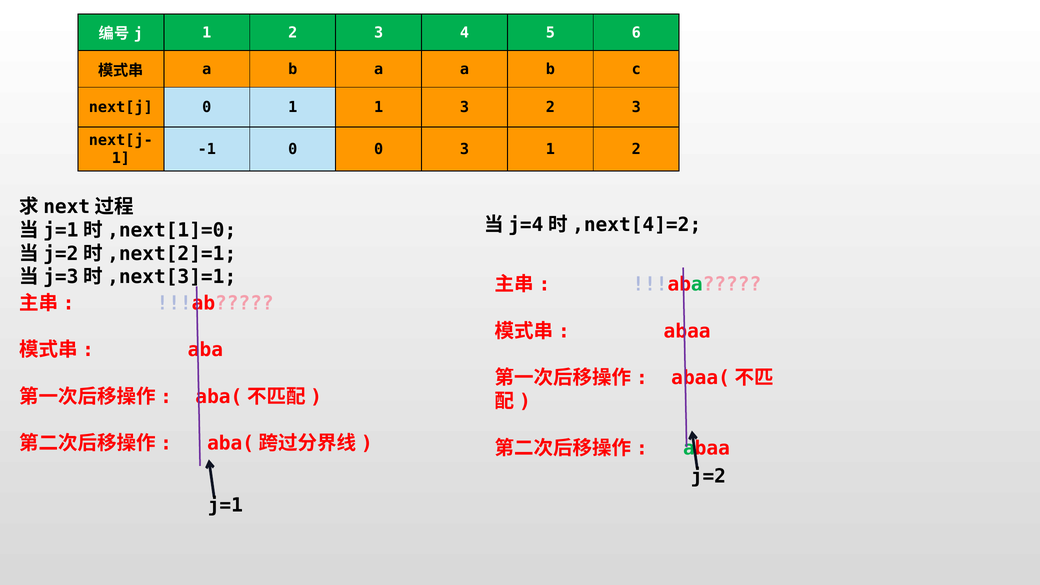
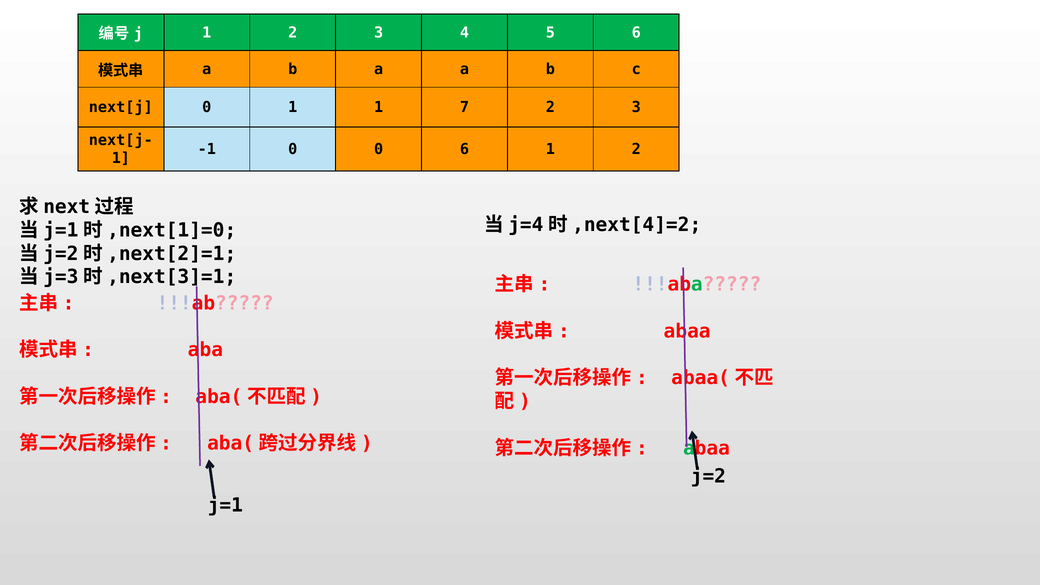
1 3: 3 -> 7
0 3: 3 -> 6
